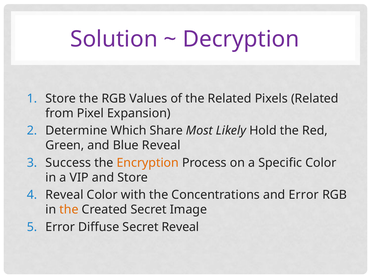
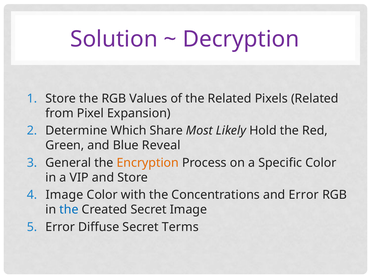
Success: Success -> General
Reveal at (64, 195): Reveal -> Image
the at (69, 210) colour: orange -> blue
Secret Reveal: Reveal -> Terms
